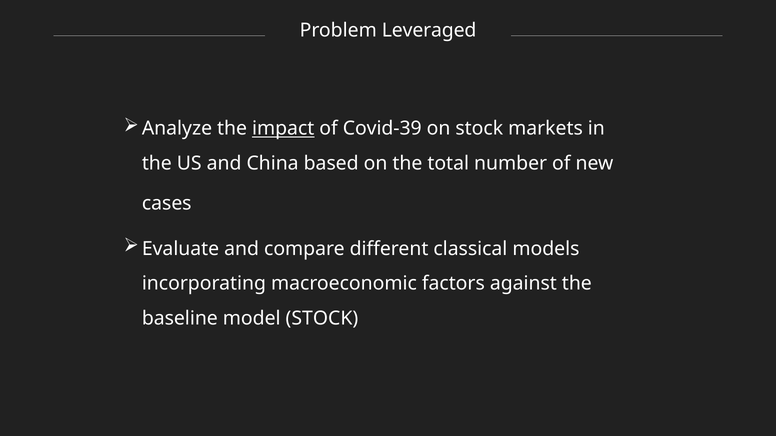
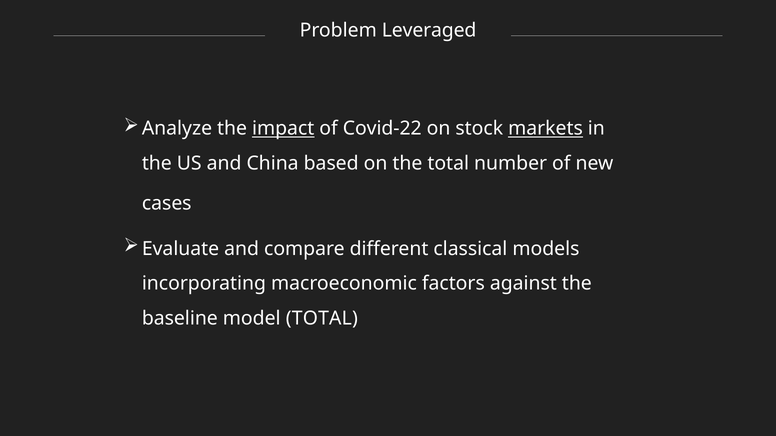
Covid-39: Covid-39 -> Covid-22
markets underline: none -> present
model STOCK: STOCK -> TOTAL
